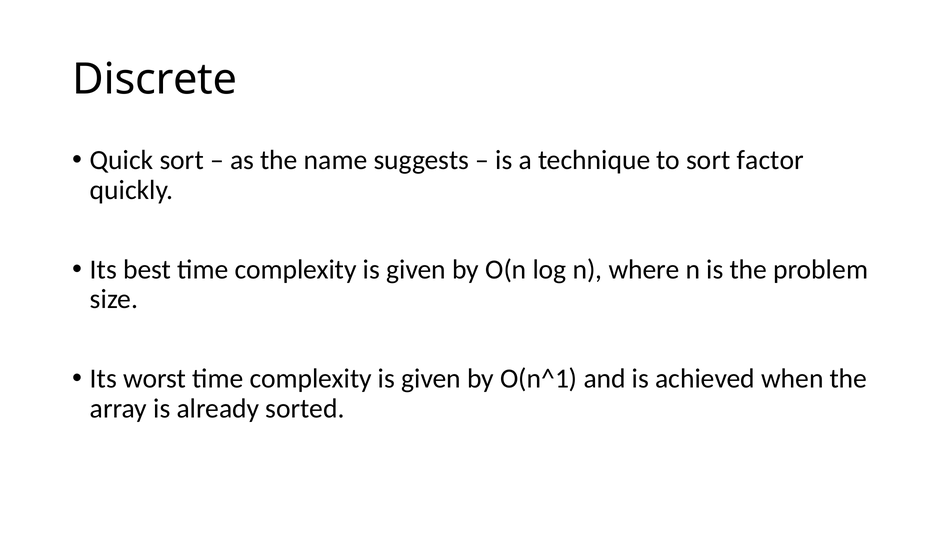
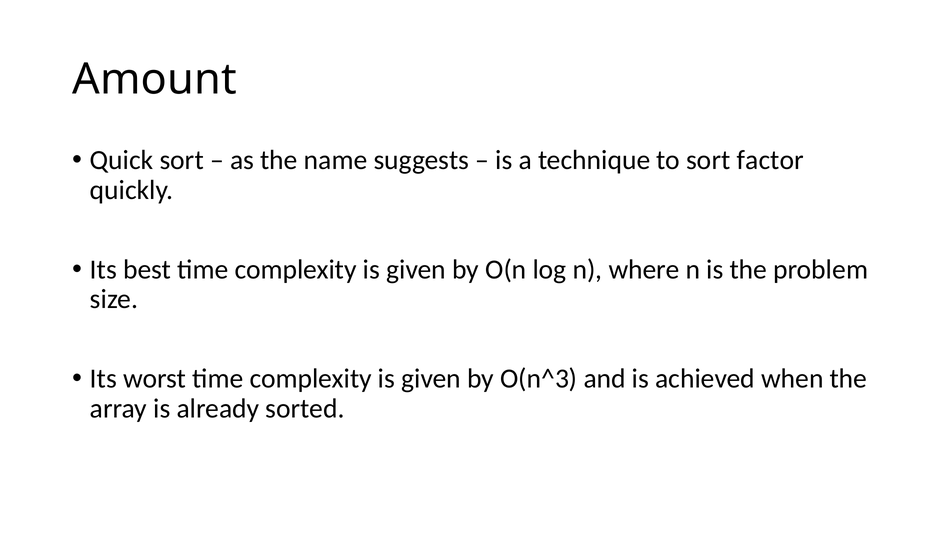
Discrete: Discrete -> Amount
O(n^1: O(n^1 -> O(n^3
